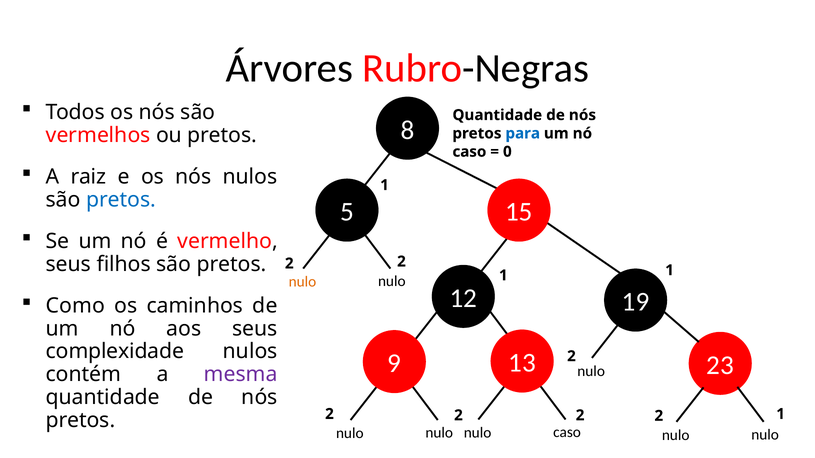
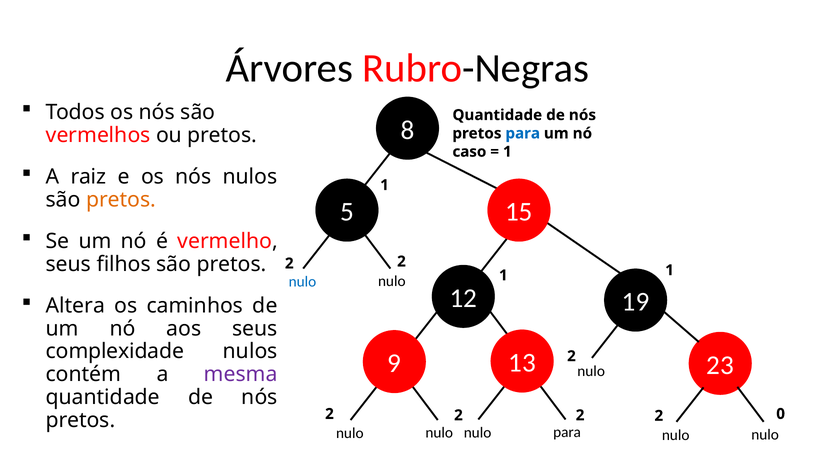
0 at (507, 152): 0 -> 1
pretos at (121, 200) colour: blue -> orange
nulo at (302, 282) colour: orange -> blue
Como: Como -> Altera
1 at (781, 414): 1 -> 0
nulo caso: caso -> para
